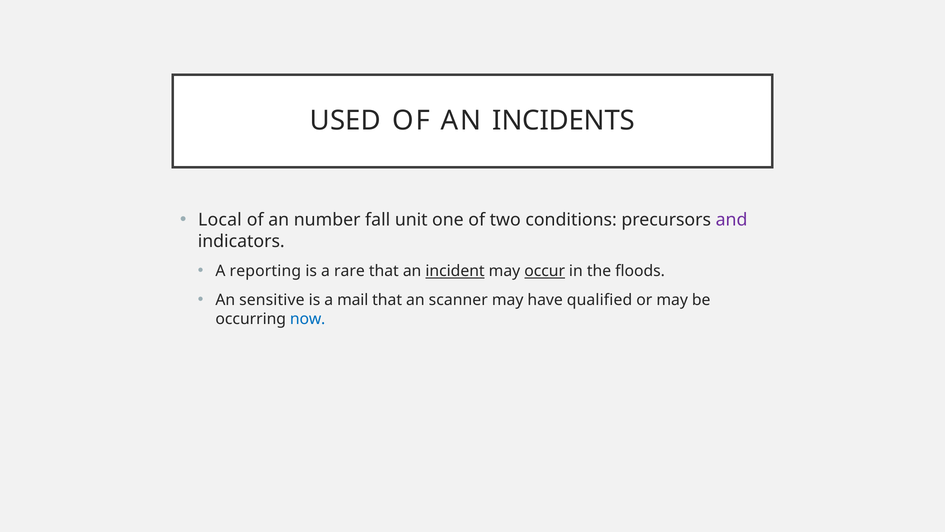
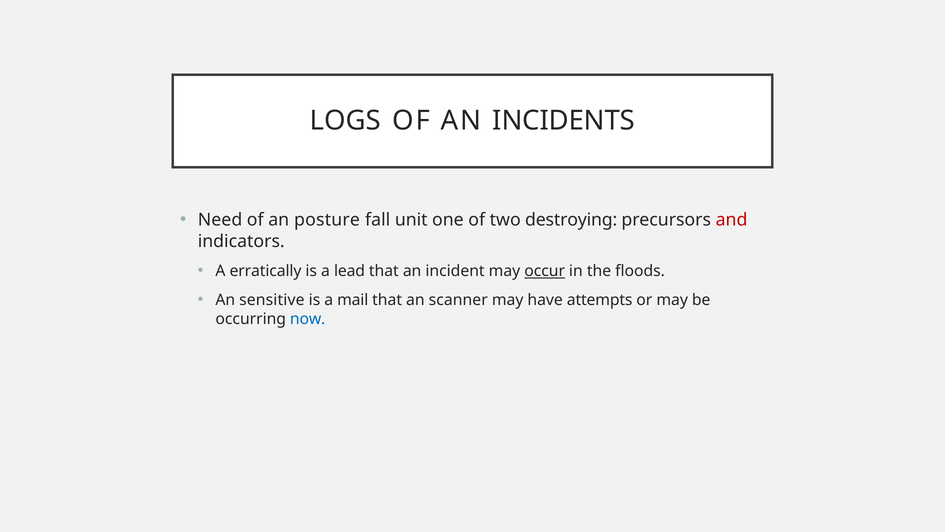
USED: USED -> LOGS
Local: Local -> Need
number: number -> posture
conditions: conditions -> destroying
and colour: purple -> red
reporting: reporting -> erratically
rare: rare -> lead
incident underline: present -> none
qualified: qualified -> attempts
